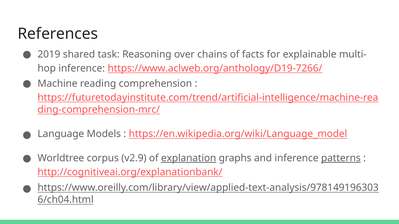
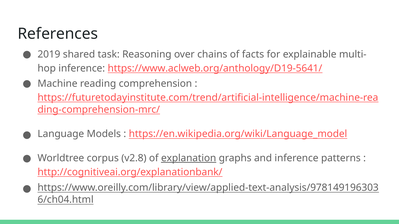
https://www.aclweb.org/anthology/D19-7266/: https://www.aclweb.org/anthology/D19-7266/ -> https://www.aclweb.org/anthology/D19-5641/
v2.9: v2.9 -> v2.8
patterns underline: present -> none
